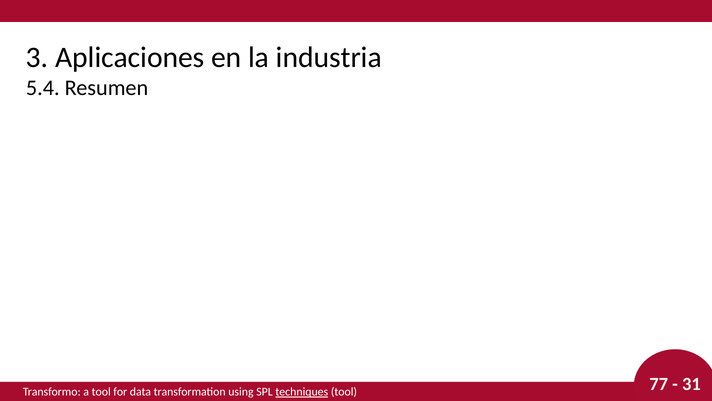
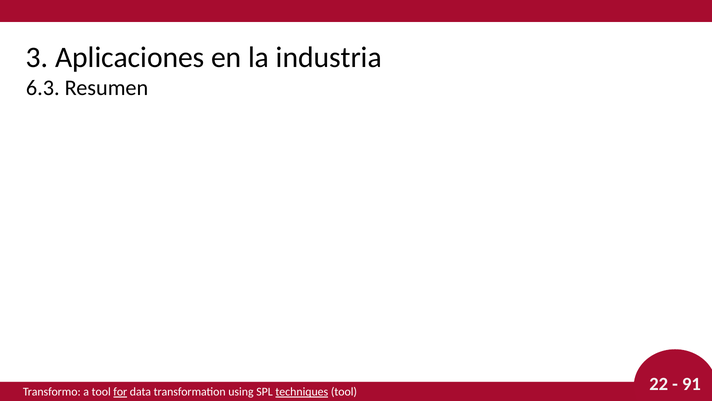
5.4: 5.4 -> 6.3
for underline: none -> present
77: 77 -> 22
31: 31 -> 91
